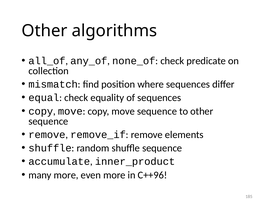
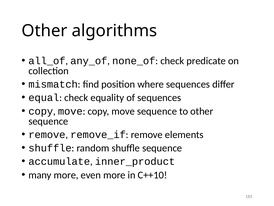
C++96: C++96 -> C++10
